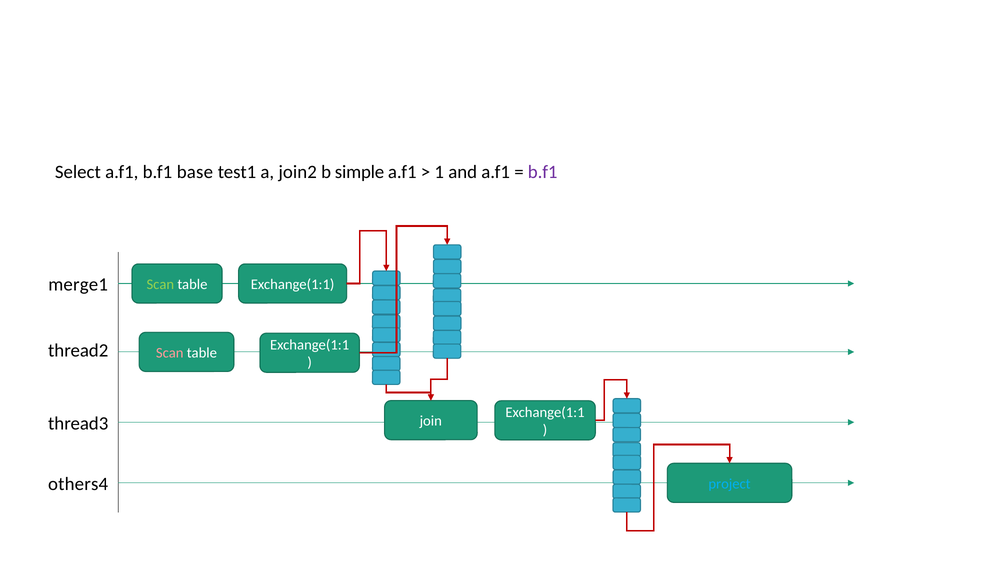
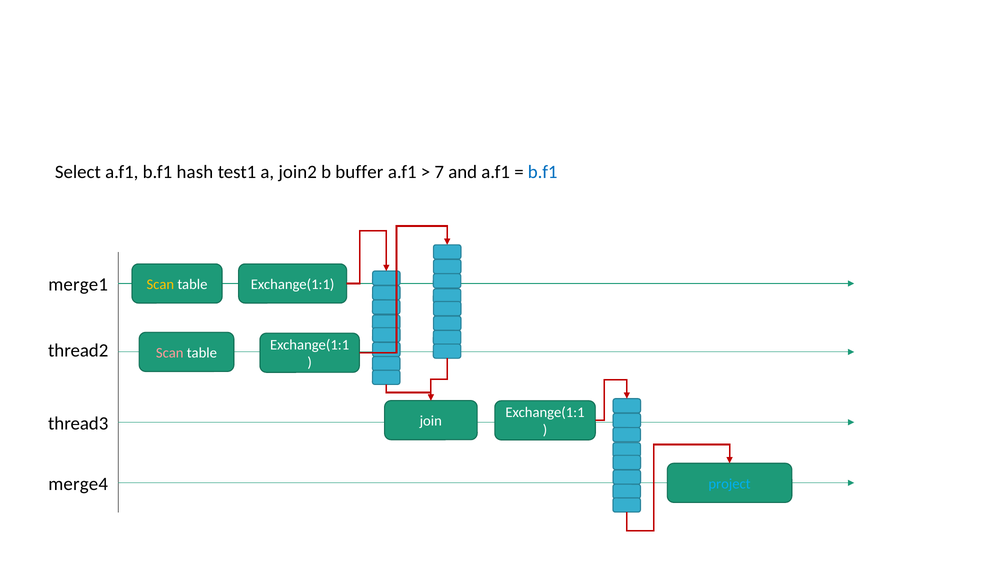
base: base -> hash
simple: simple -> buffer
1: 1 -> 7
b.f1 at (543, 172) colour: purple -> blue
Scan at (160, 285) colour: light green -> yellow
others4: others4 -> merge4
